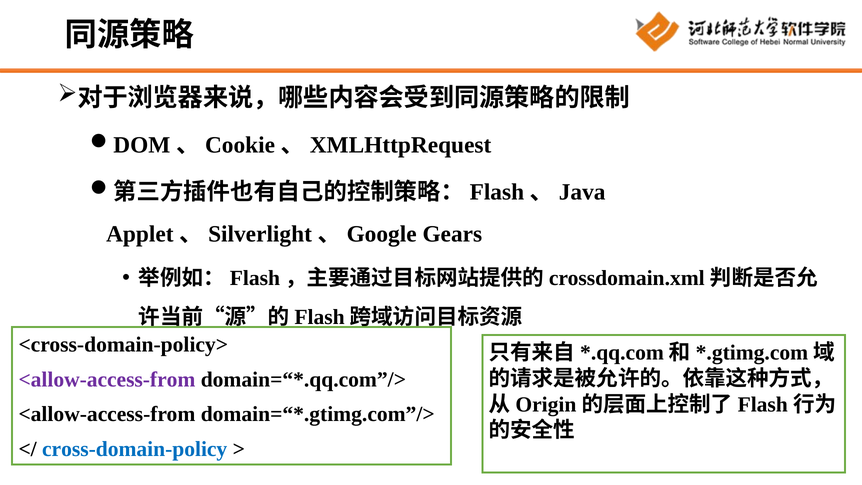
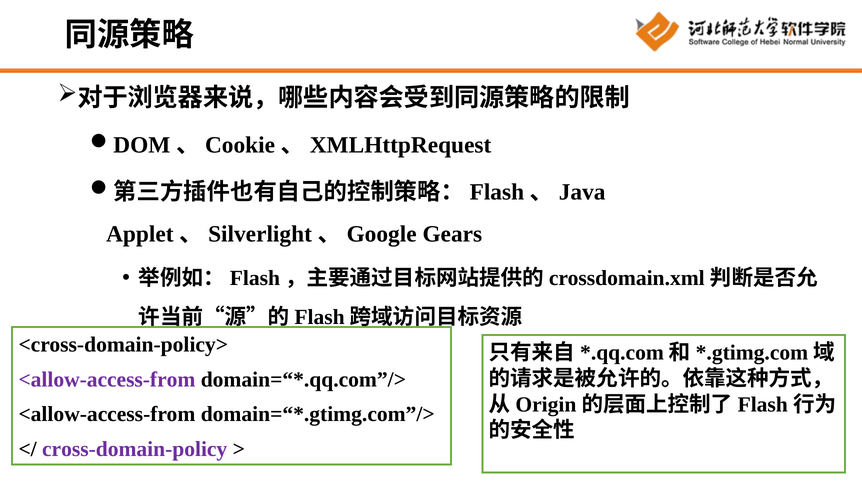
cross-domain-policy colour: blue -> purple
